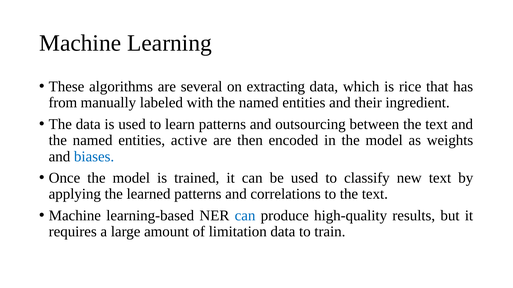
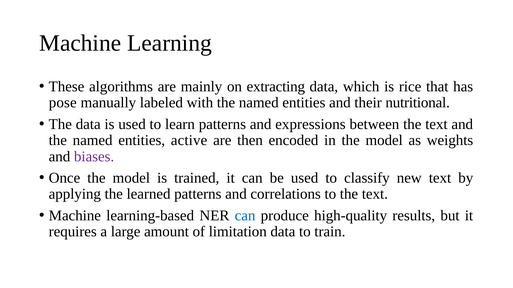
several: several -> mainly
from: from -> pose
ingredient: ingredient -> nutritional
outsourcing: outsourcing -> expressions
biases colour: blue -> purple
